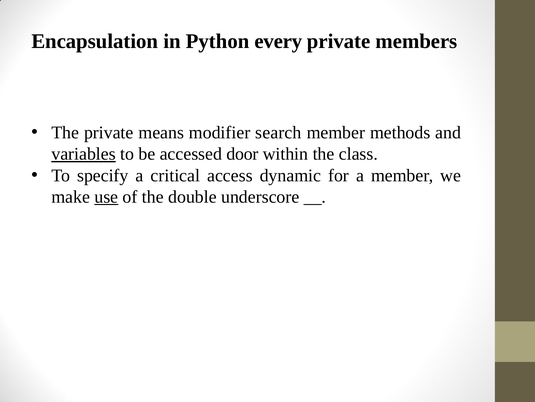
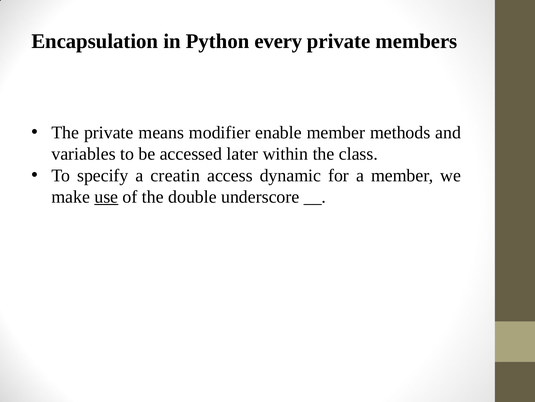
search: search -> enable
variables underline: present -> none
door: door -> later
critical: critical -> creatin
